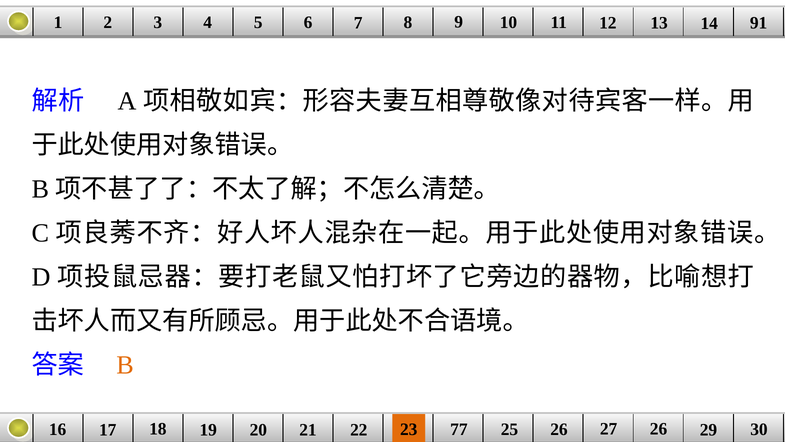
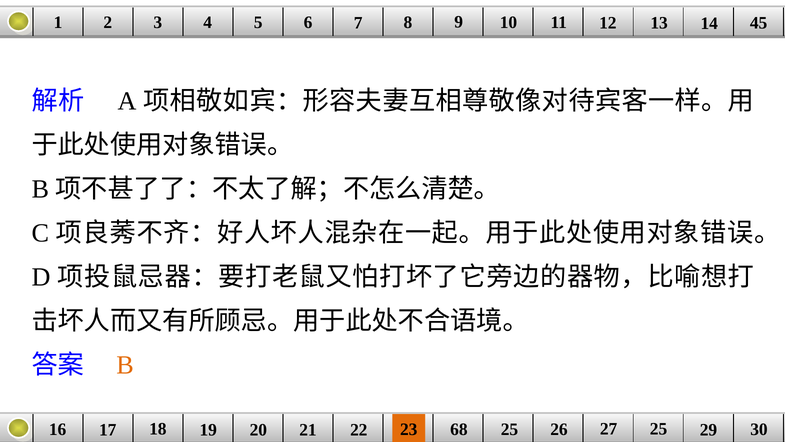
91: 91 -> 45
77: 77 -> 68
27 26: 26 -> 25
